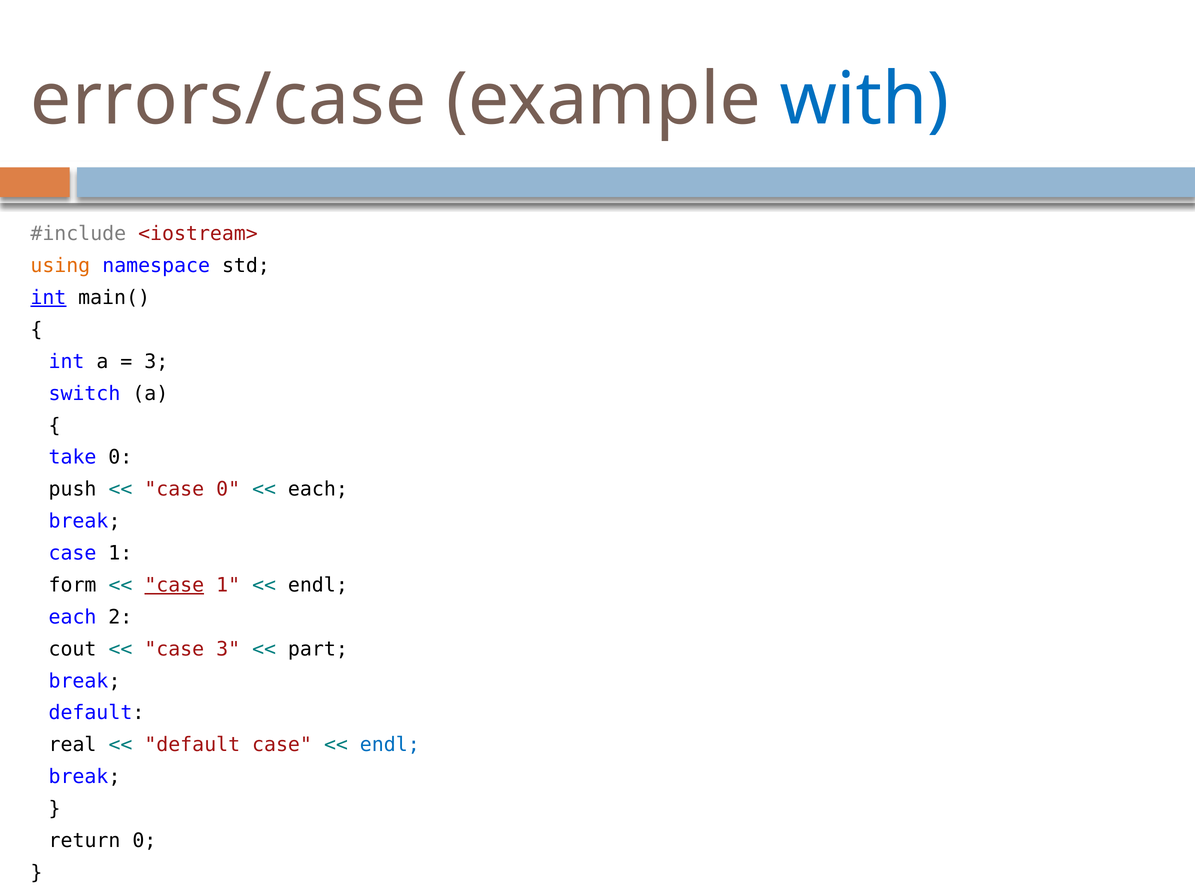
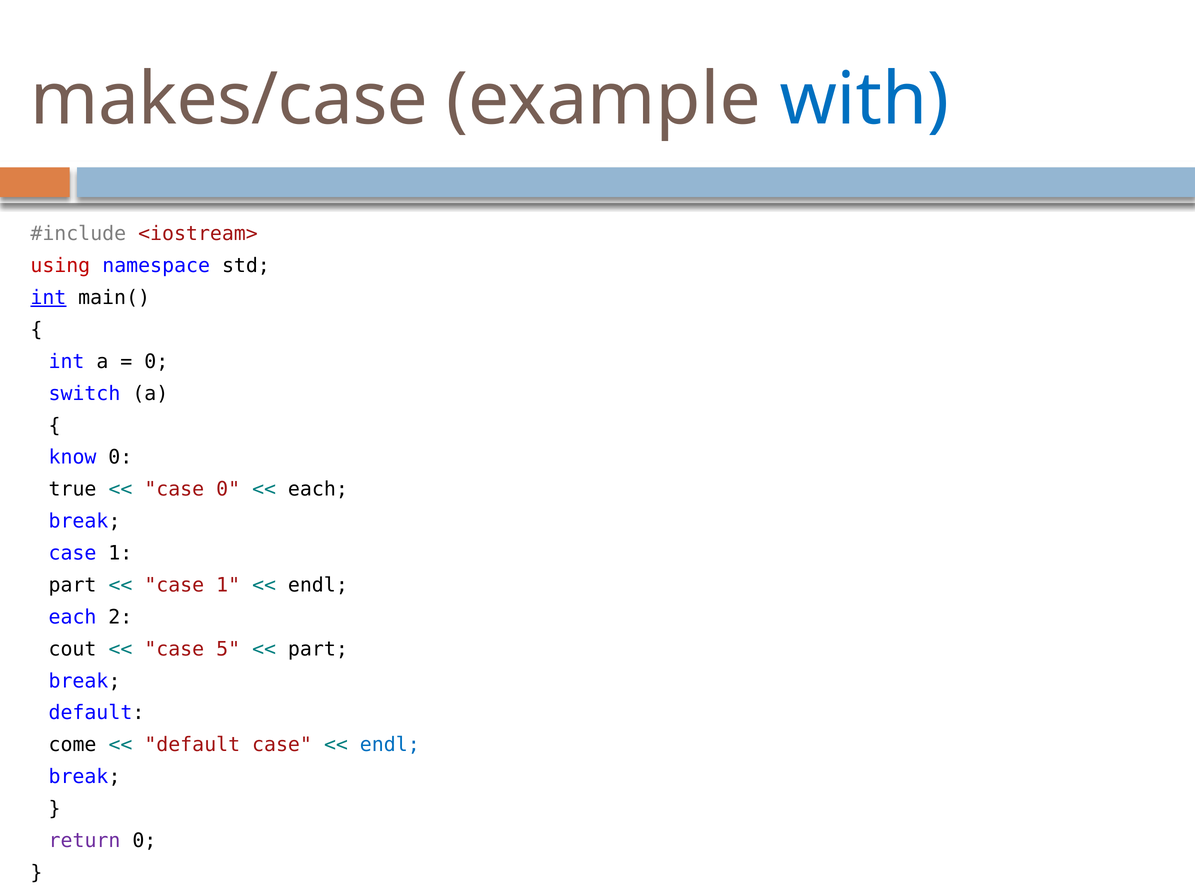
errors/case: errors/case -> makes/case
using colour: orange -> red
3 at (156, 362): 3 -> 0
take: take -> know
push: push -> true
form at (73, 585): form -> part
case at (174, 585) underline: present -> none
case 3: 3 -> 5
real: real -> come
return colour: black -> purple
